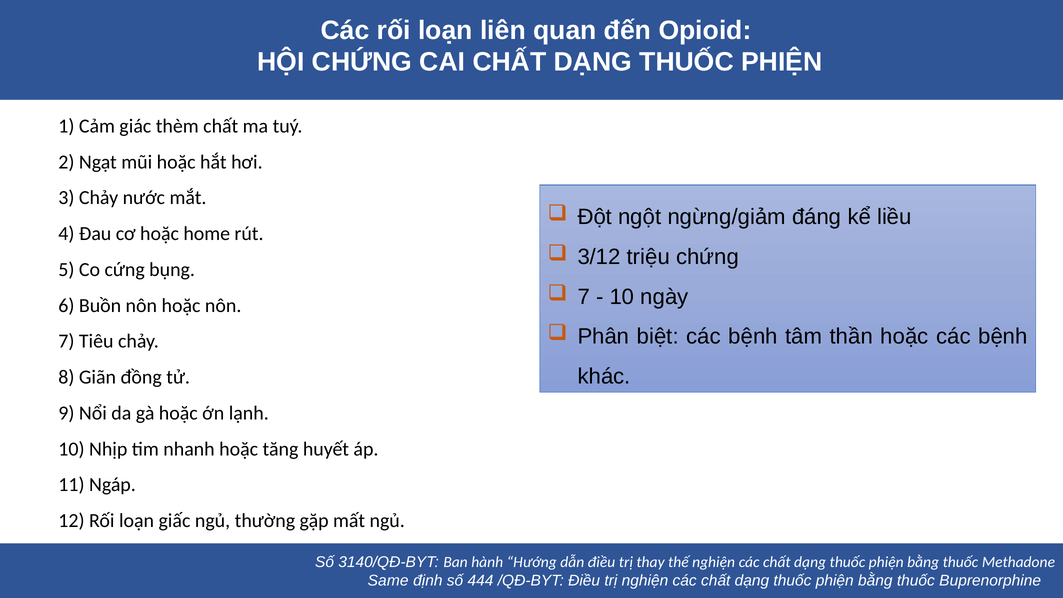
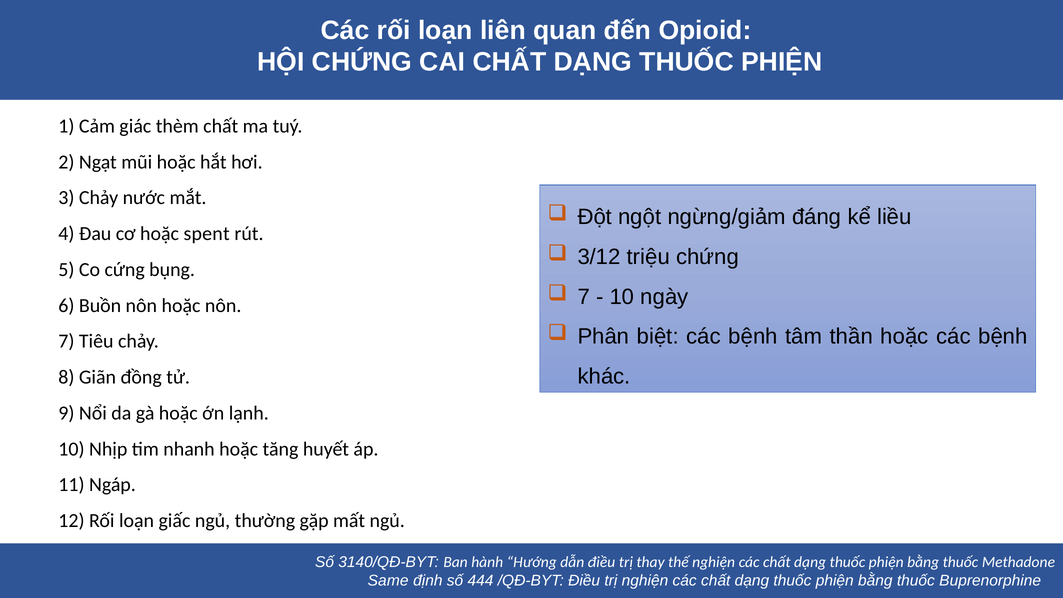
home: home -> spent
